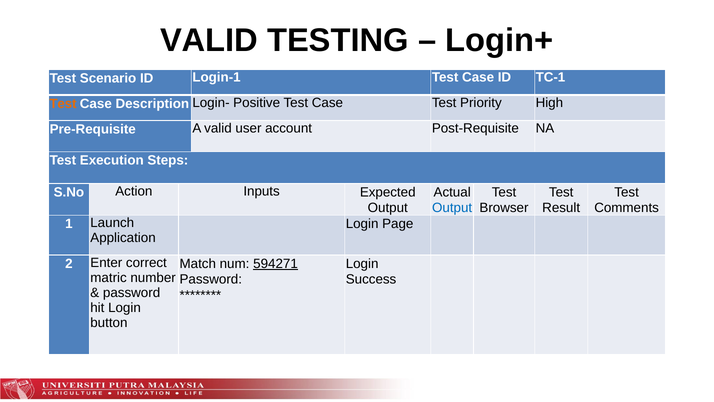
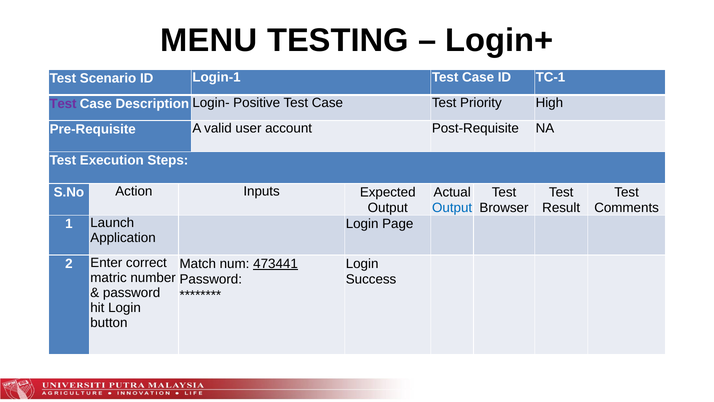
VALID at (209, 40): VALID -> MENU
Test at (63, 104) colour: orange -> purple
594271: 594271 -> 473441
